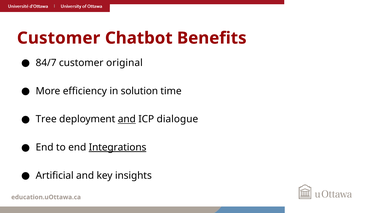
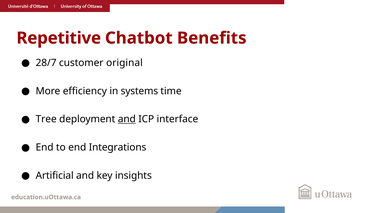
Customer at (59, 38): Customer -> Repetitive
84/7: 84/7 -> 28/7
solution: solution -> systems
dialogue: dialogue -> interface
Integrations underline: present -> none
